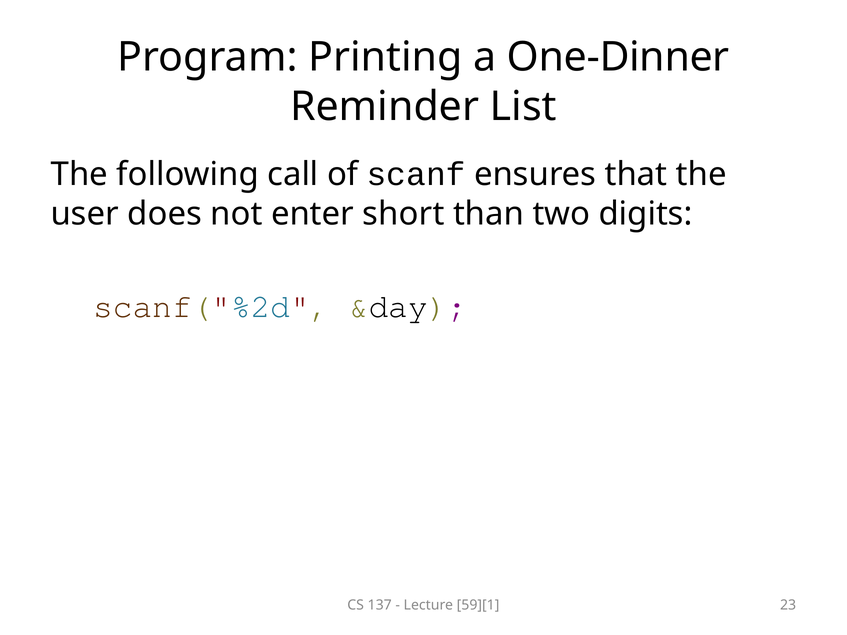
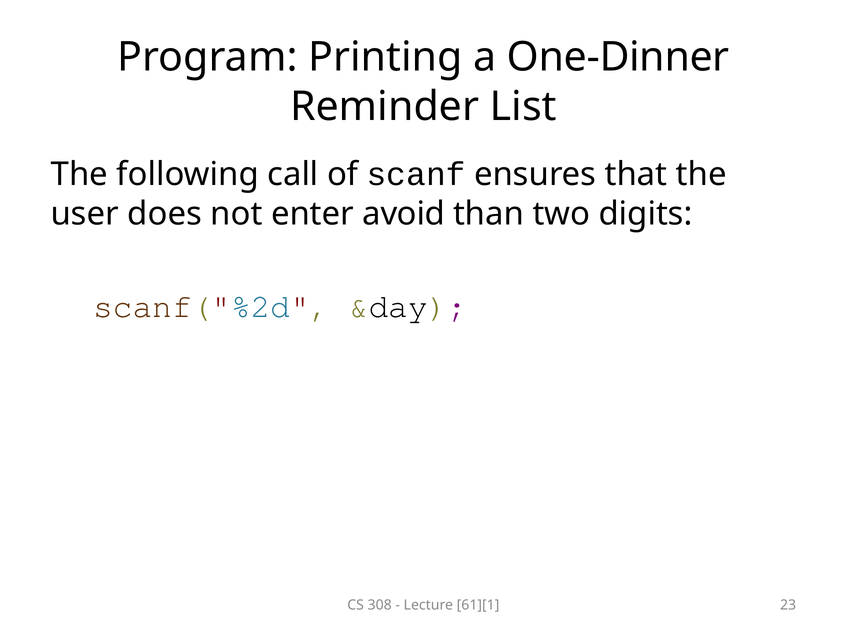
short: short -> avoid
137: 137 -> 308
59][1: 59][1 -> 61][1
